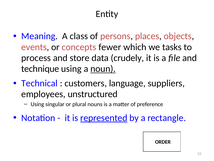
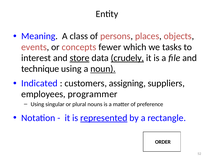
process: process -> interest
store underline: none -> present
crudely underline: none -> present
Technical: Technical -> Indicated
language: language -> assigning
unstructured: unstructured -> programmer
